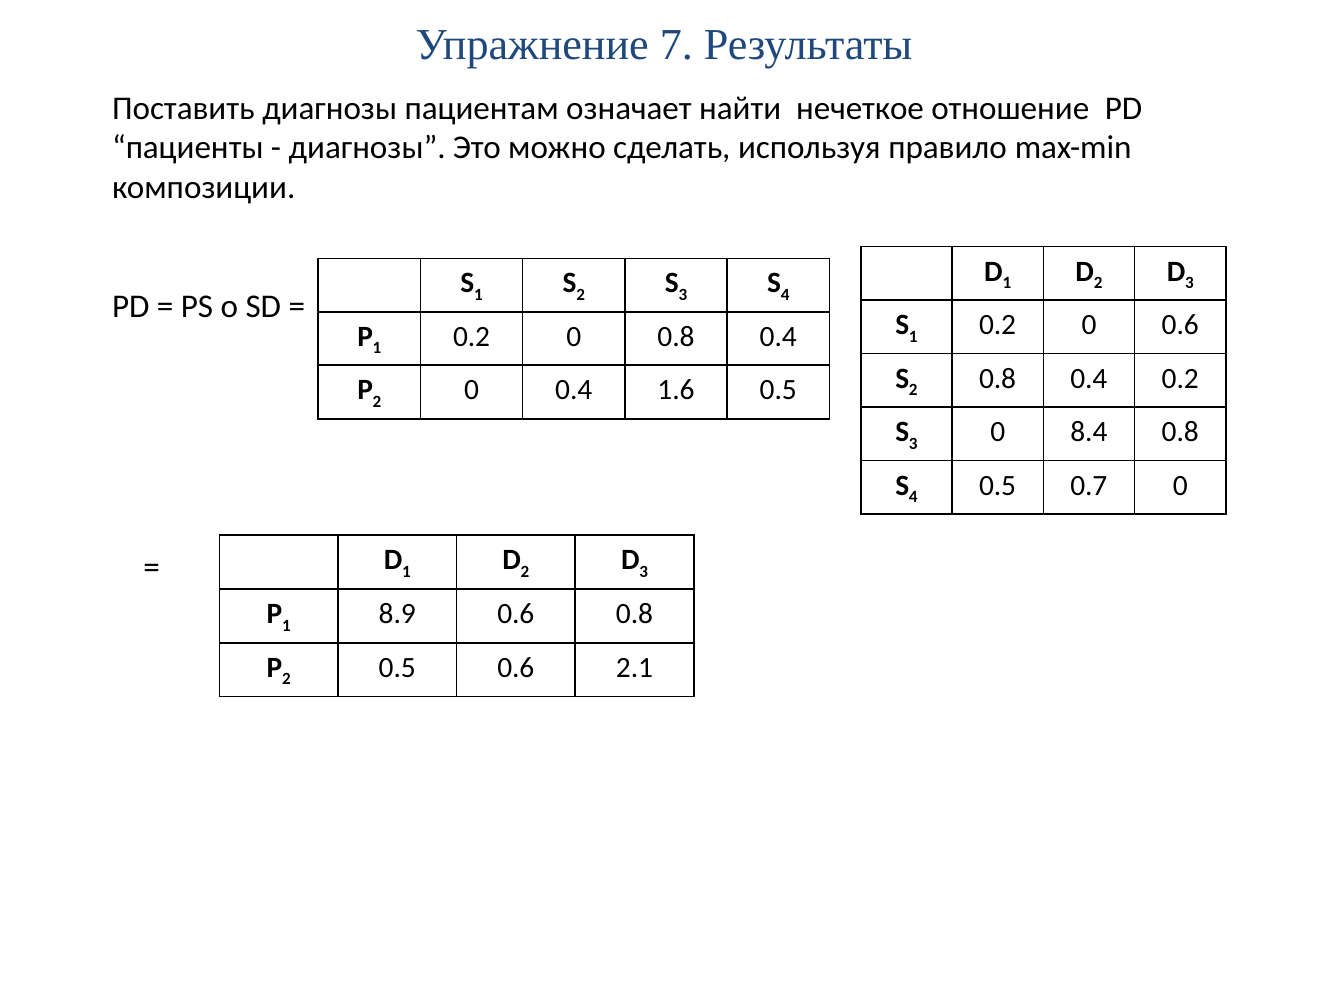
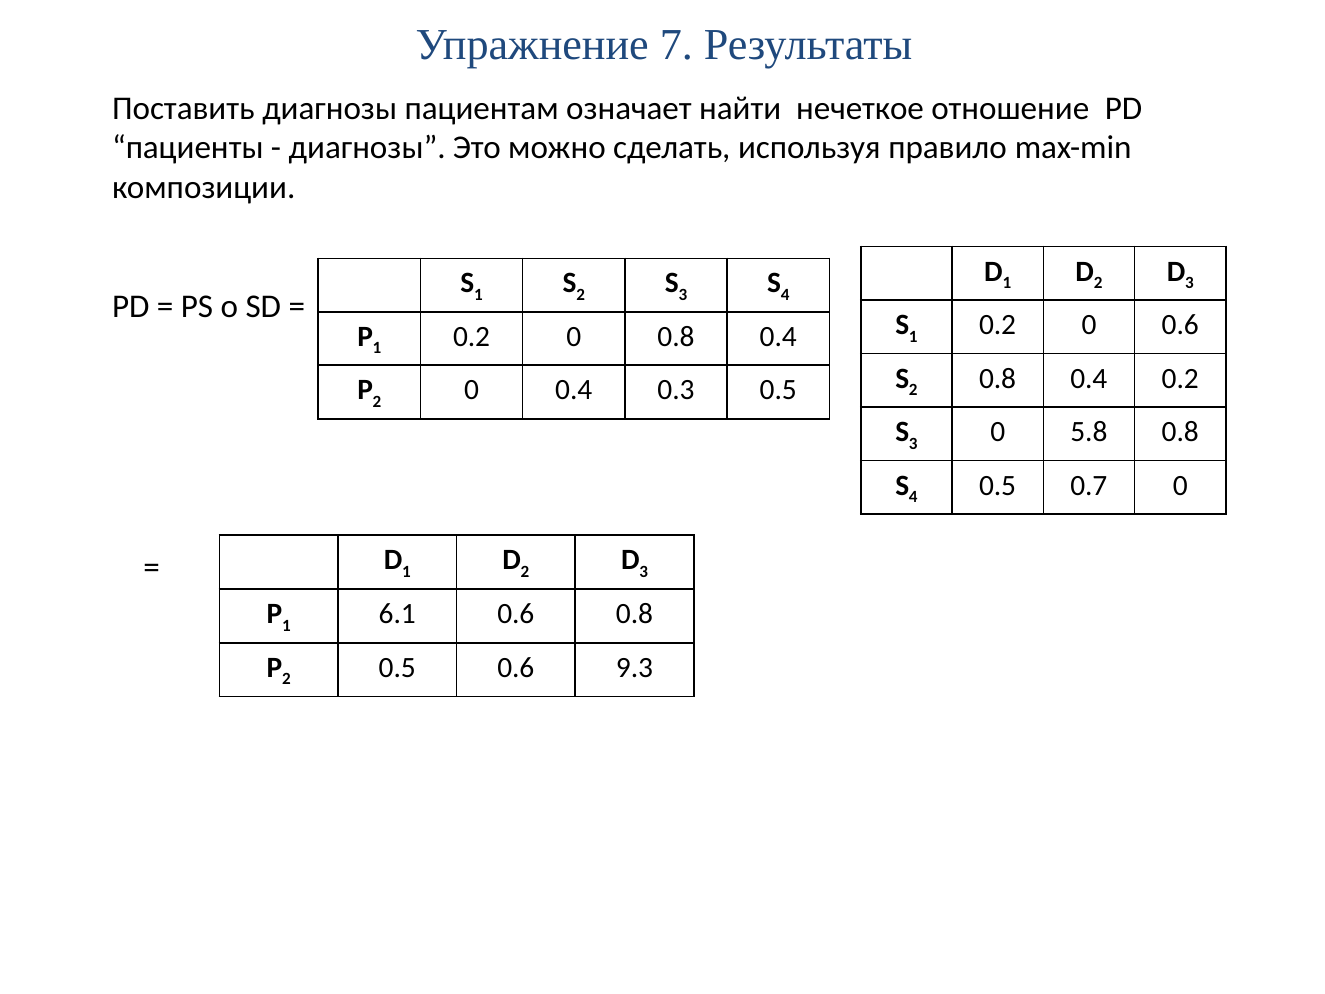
1.6: 1.6 -> 0.3
8.4: 8.4 -> 5.8
8.9: 8.9 -> 6.1
2.1: 2.1 -> 9.3
